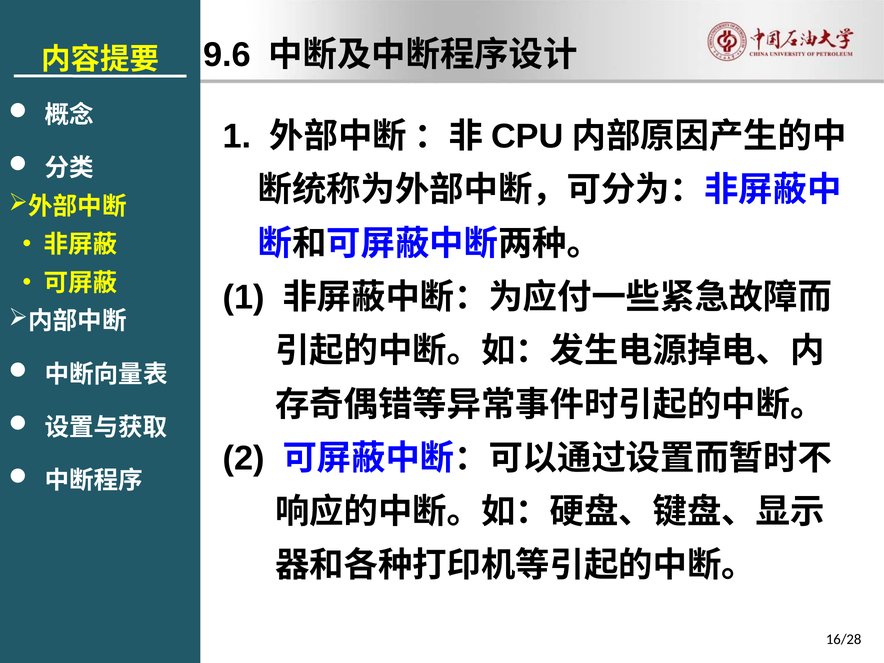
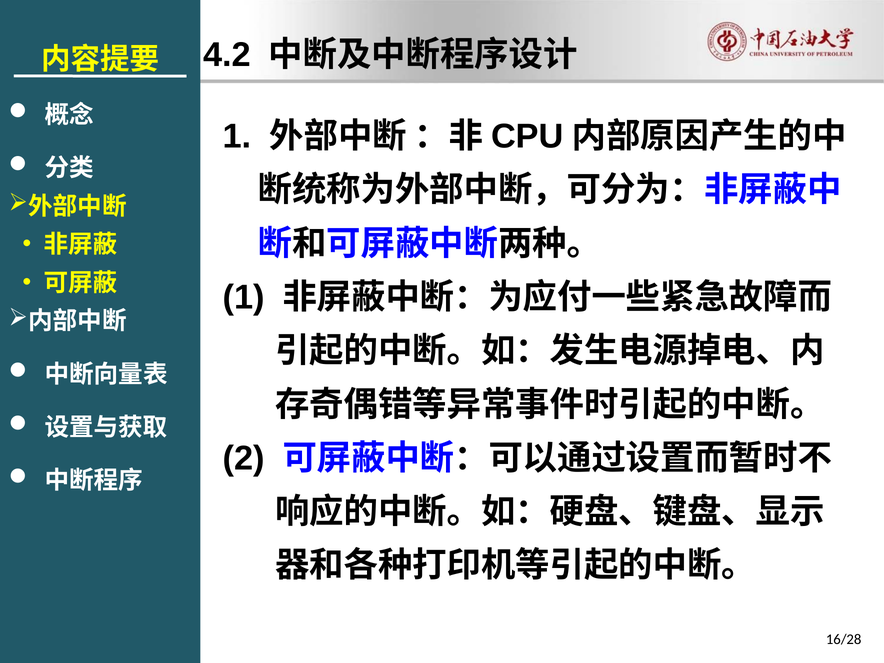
9.6: 9.6 -> 4.2
